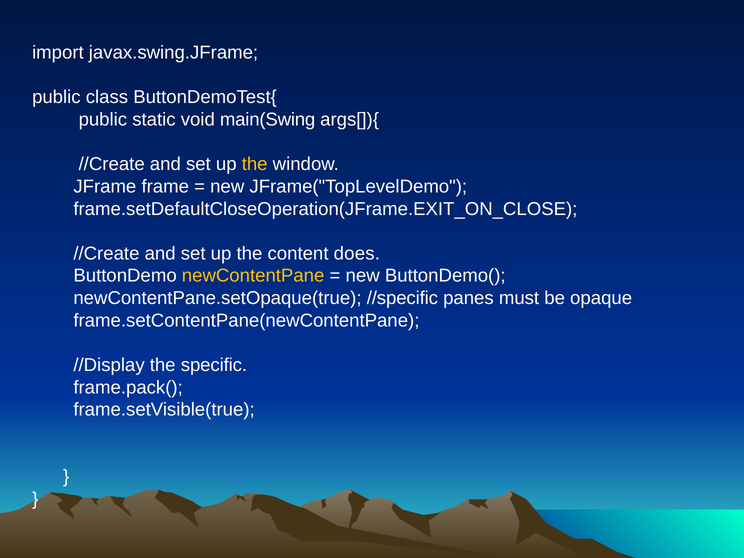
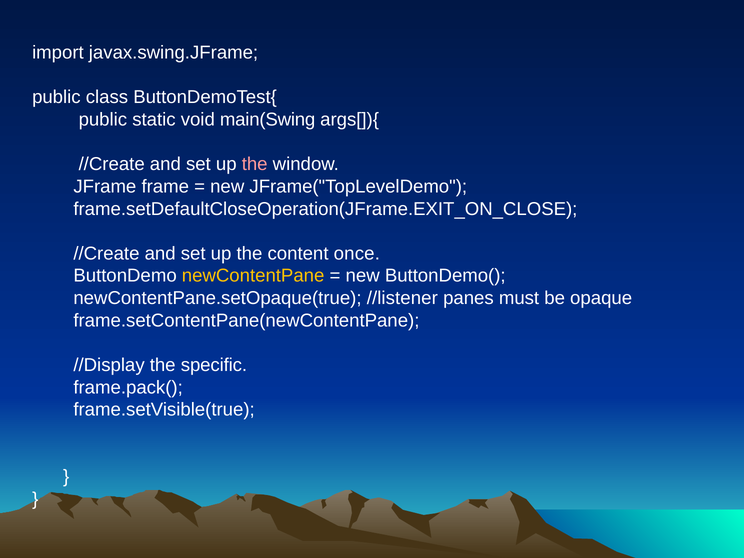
the at (255, 164) colour: yellow -> pink
does: does -> once
//specific: //specific -> //listener
